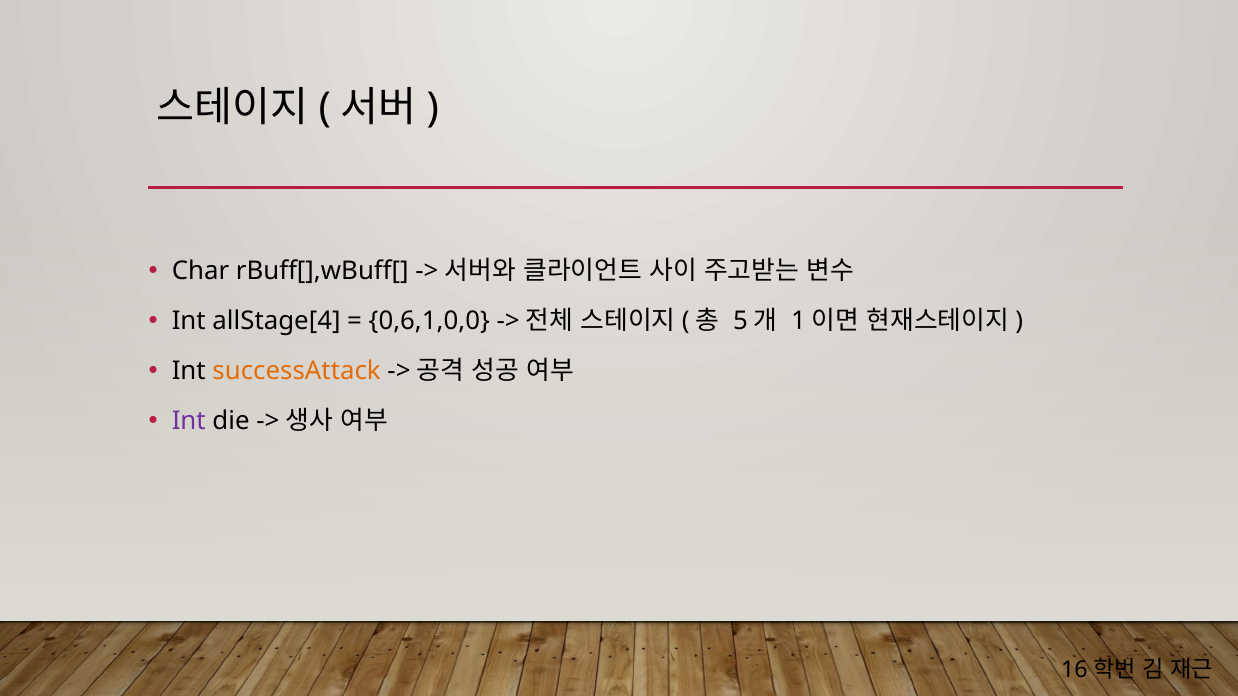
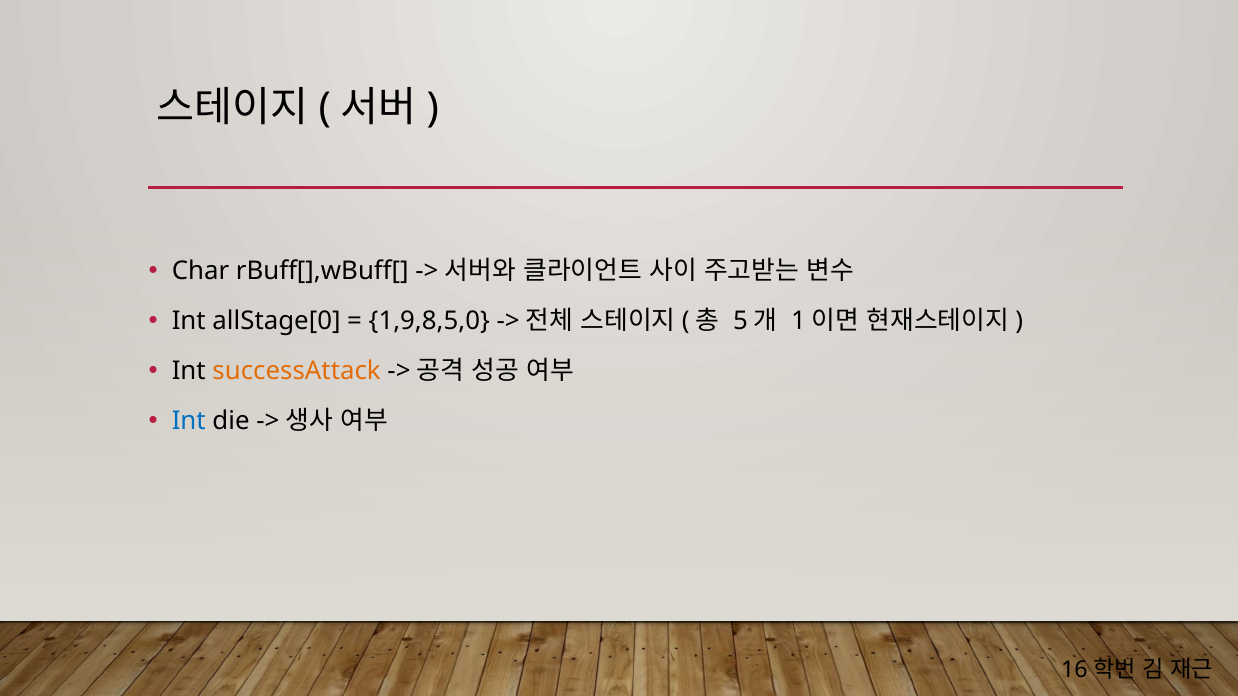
allStage[4: allStage[4 -> allStage[0
0,6,1,0,0: 0,6,1,0,0 -> 1,9,8,5,0
Int at (189, 421) colour: purple -> blue
